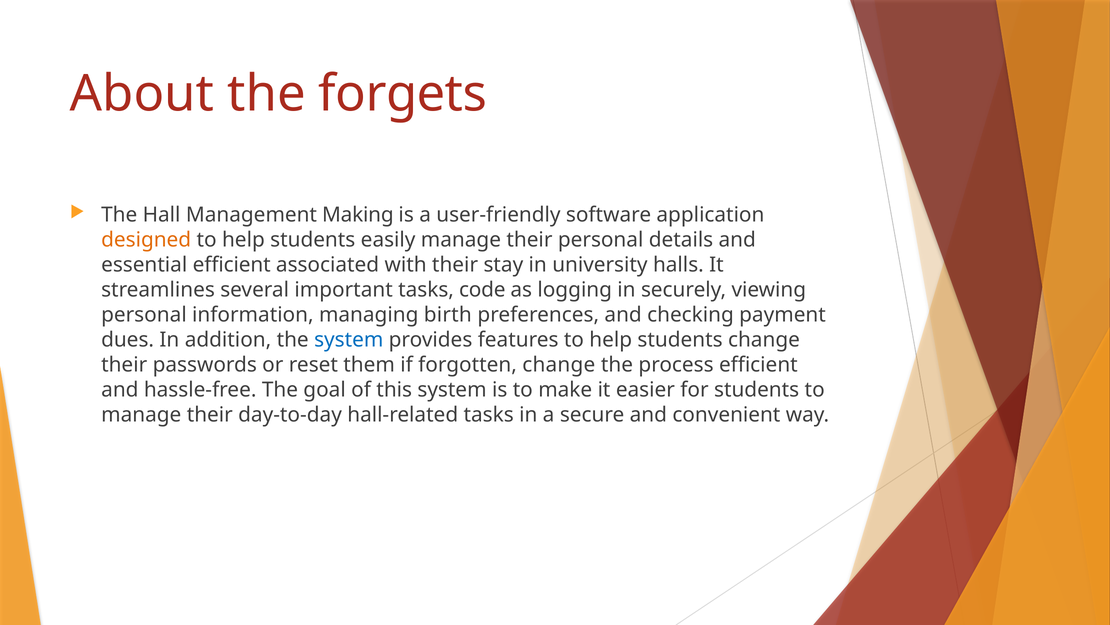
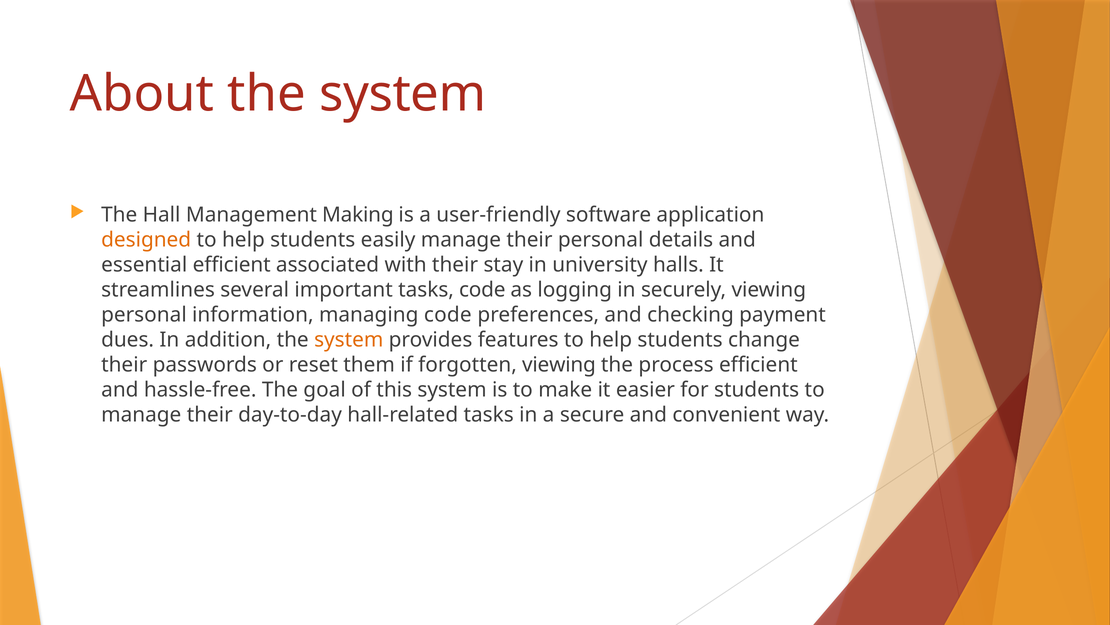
About the forgets: forgets -> system
managing birth: birth -> code
system at (349, 340) colour: blue -> orange
forgotten change: change -> viewing
